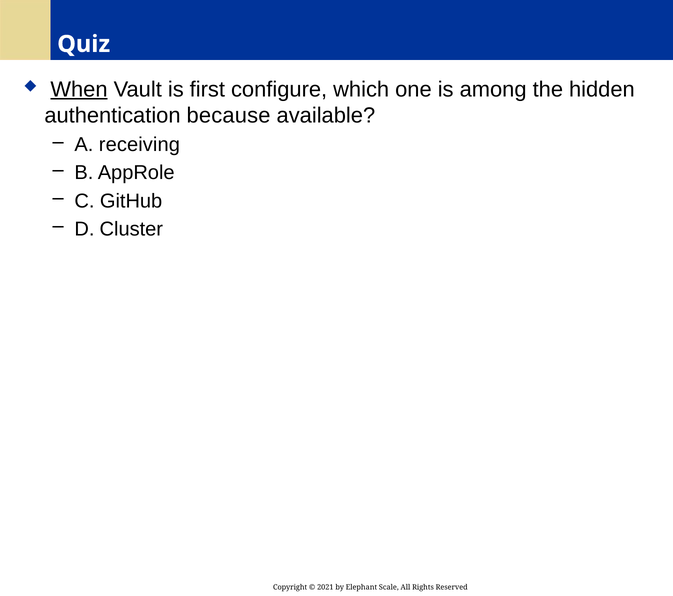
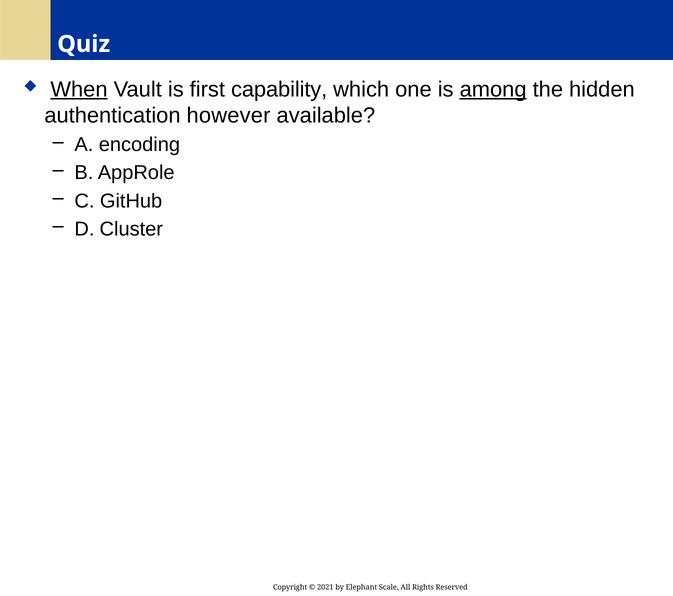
configure: configure -> capability
among underline: none -> present
because: because -> however
receiving: receiving -> encoding
